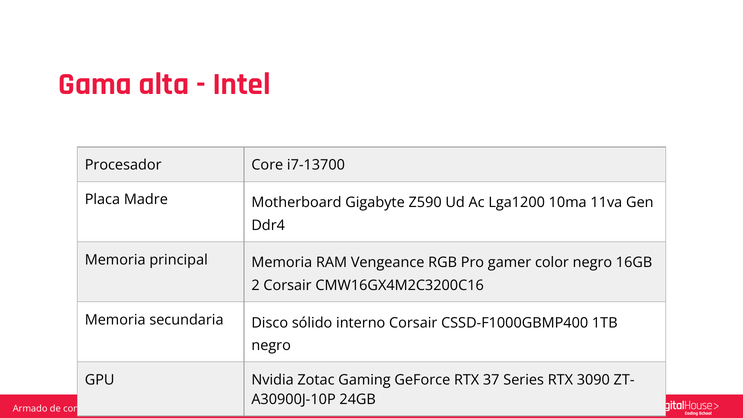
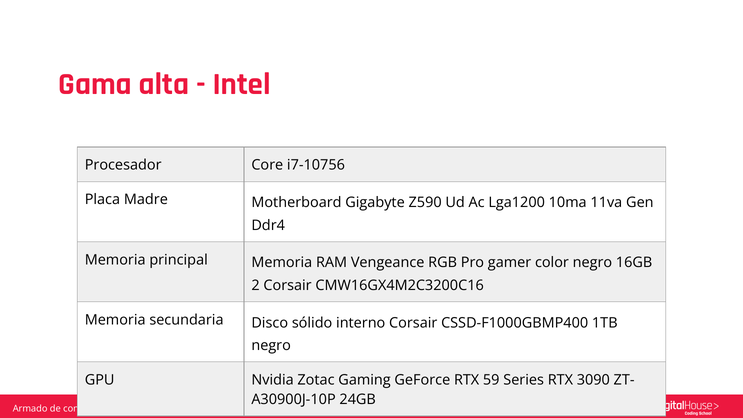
i7-13700: i7-13700 -> i7-10756
37: 37 -> 59
